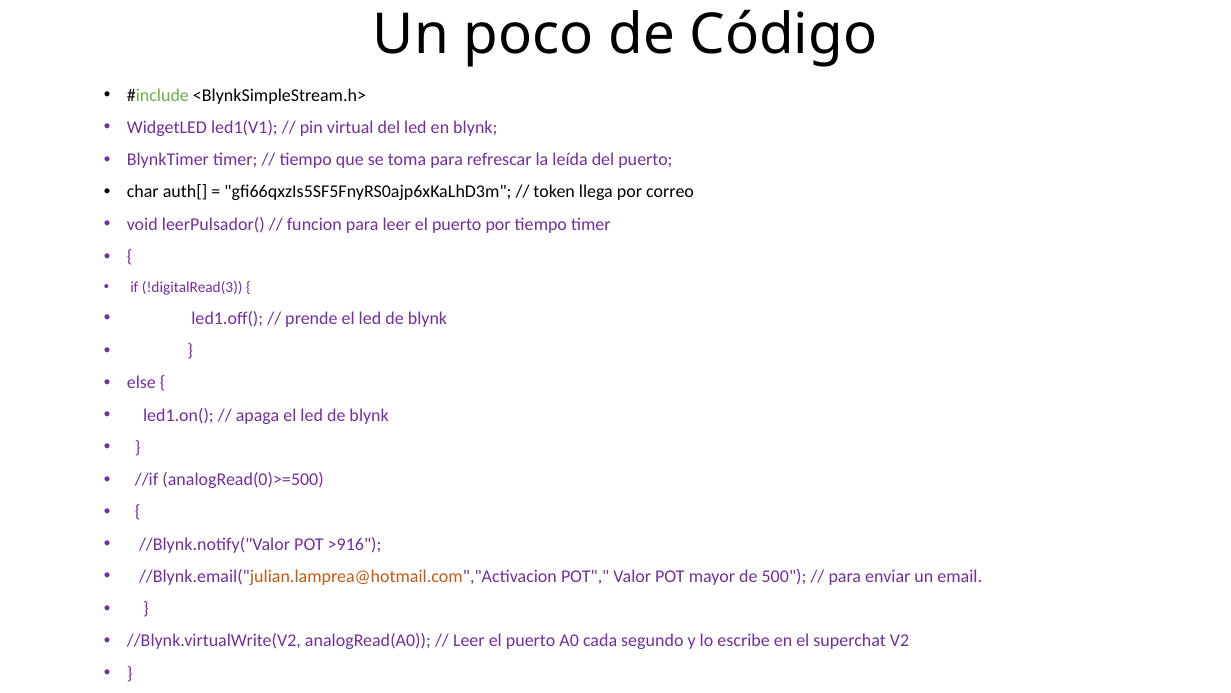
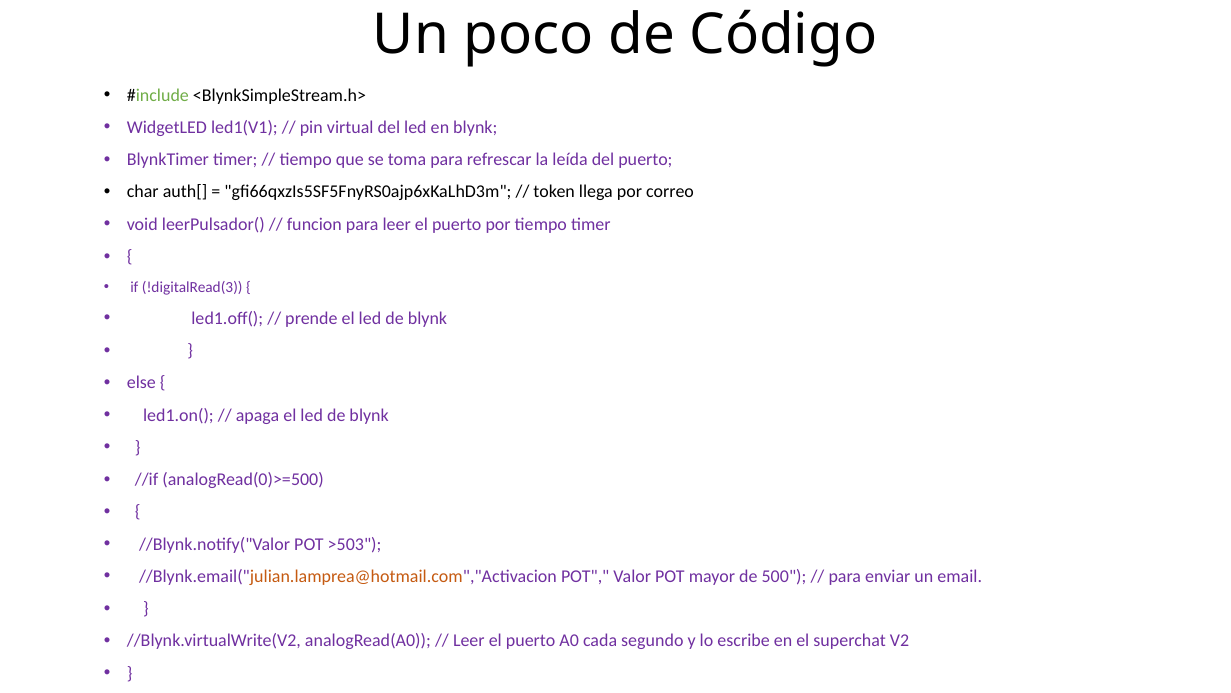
>916: >916 -> >503
